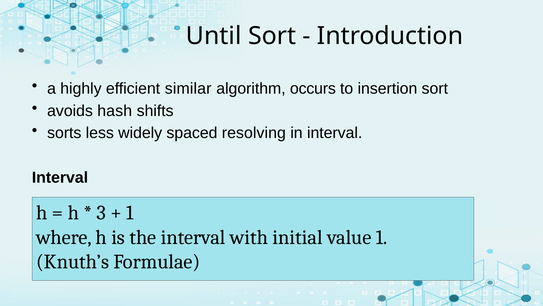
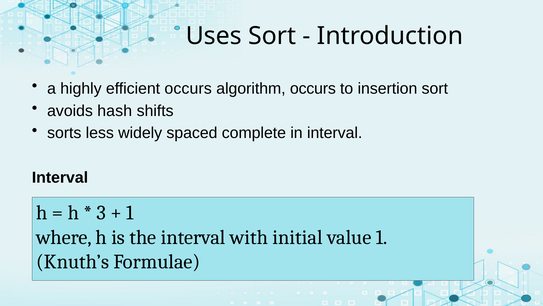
Until: Until -> Uses
efficient similar: similar -> occurs
resolving: resolving -> complete
